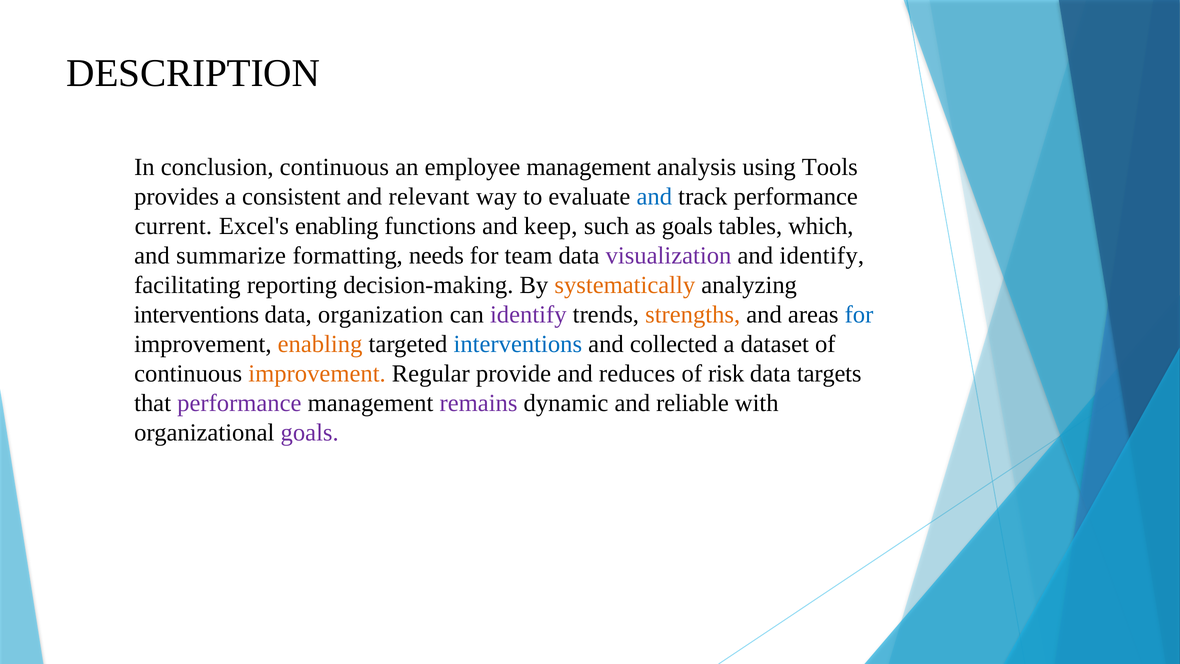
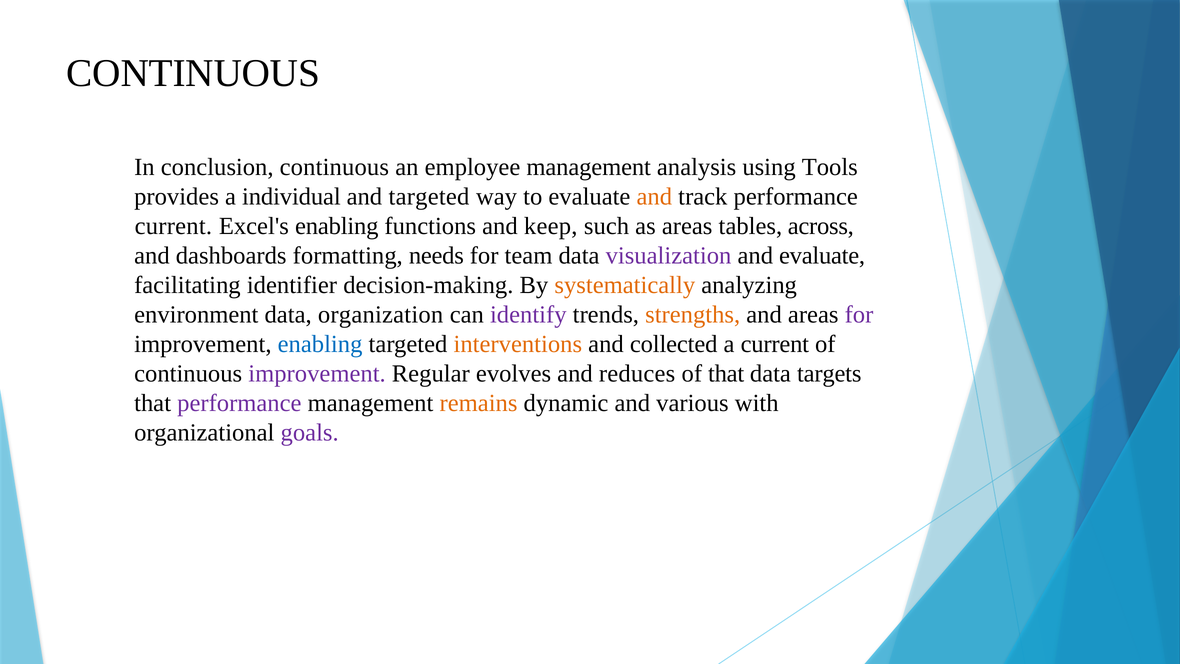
DESCRIPTION at (193, 73): DESCRIPTION -> CONTINUOUS
consistent: consistent -> individual
and relevant: relevant -> targeted
and at (654, 196) colour: blue -> orange
as goals: goals -> areas
which: which -> across
summarize: summarize -> dashboards
and identify: identify -> evaluate
reporting: reporting -> identifier
interventions at (196, 314): interventions -> environment
for at (859, 314) colour: blue -> purple
enabling at (320, 344) colour: orange -> blue
interventions at (518, 344) colour: blue -> orange
a dataset: dataset -> current
improvement at (317, 374) colour: orange -> purple
provide: provide -> evolves
of risk: risk -> that
remains colour: purple -> orange
reliable: reliable -> various
